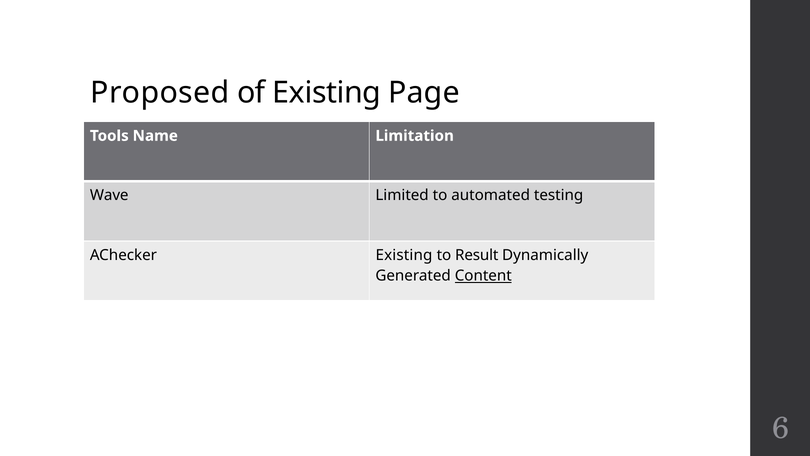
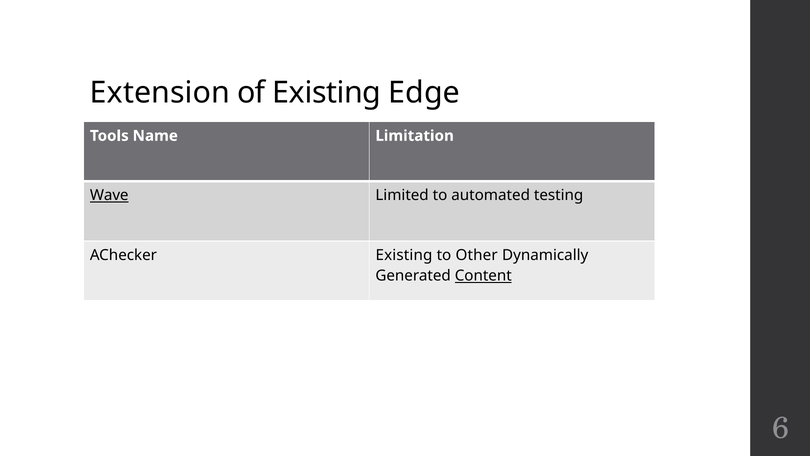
Proposed: Proposed -> Extension
Page: Page -> Edge
Wave underline: none -> present
Result: Result -> Other
